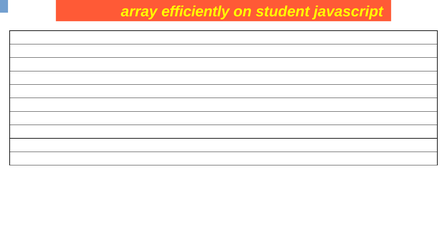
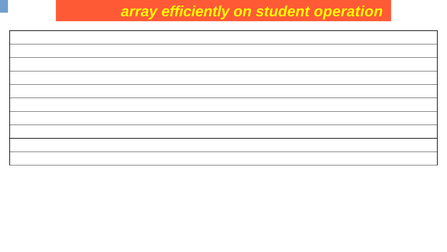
javascript: javascript -> operation
